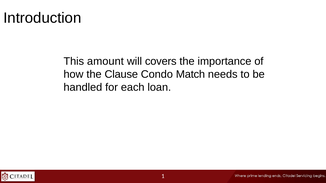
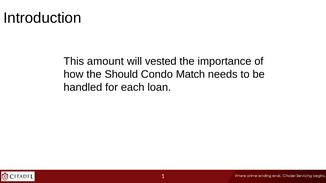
covers: covers -> vested
Clause: Clause -> Should
